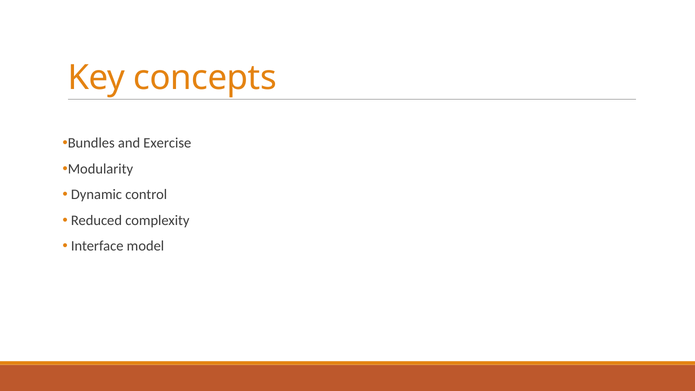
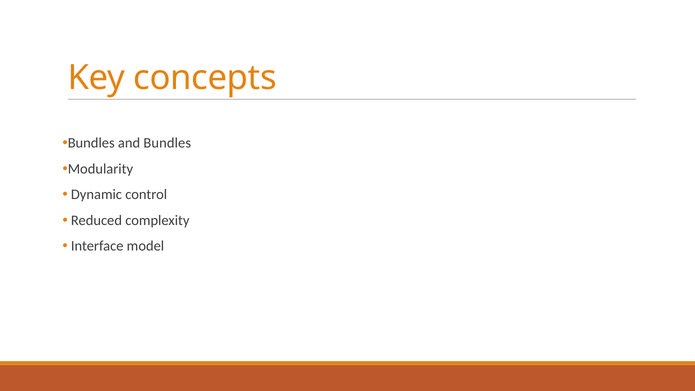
and Exercise: Exercise -> Bundles
